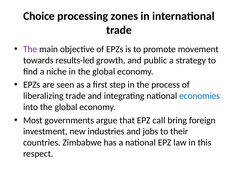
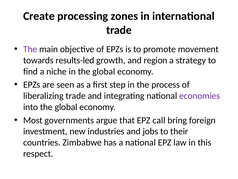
Choice: Choice -> Create
public: public -> region
economies colour: blue -> purple
